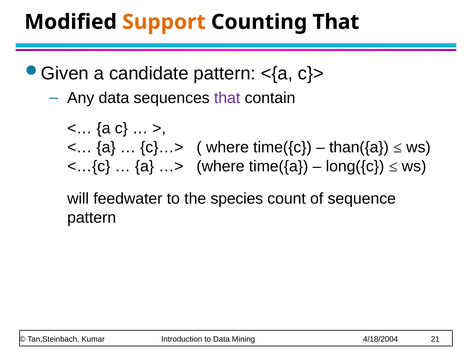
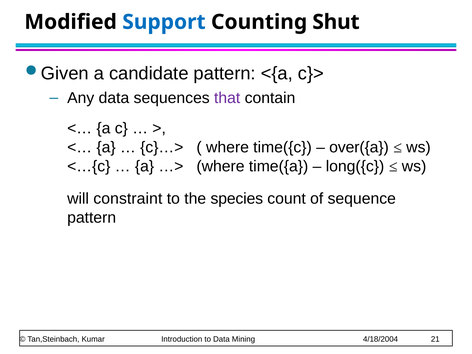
Support colour: orange -> blue
Counting That: That -> Shut
than({a: than({a -> over({a
feedwater: feedwater -> constraint
